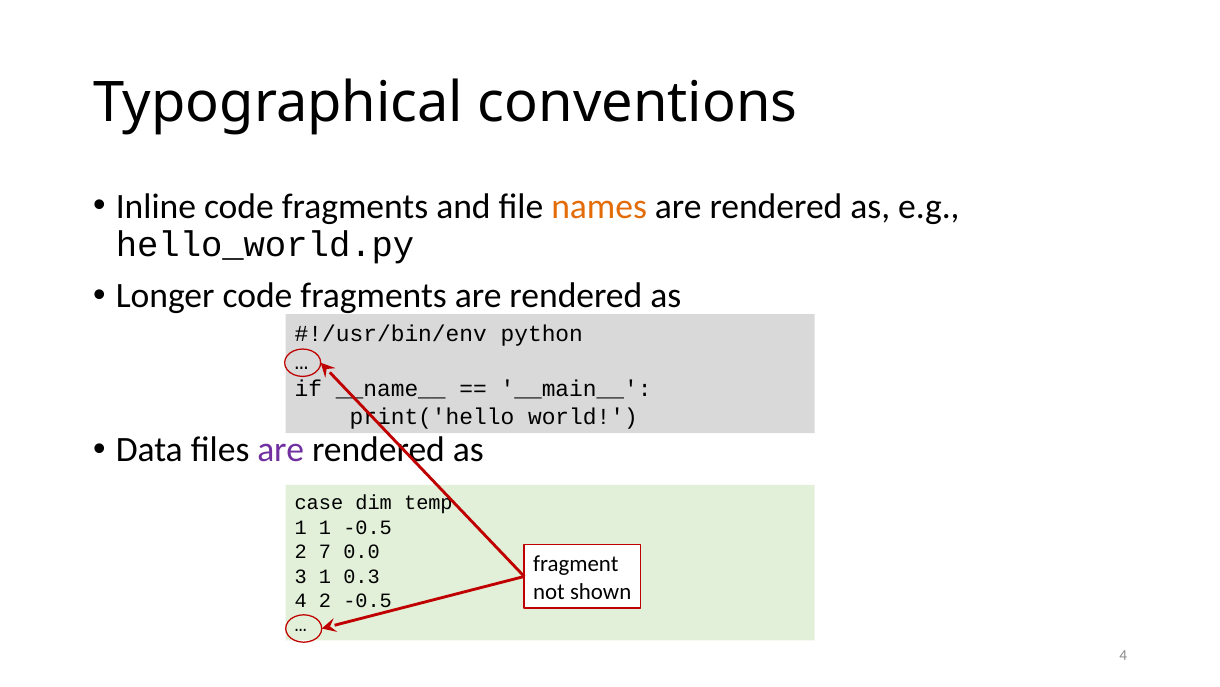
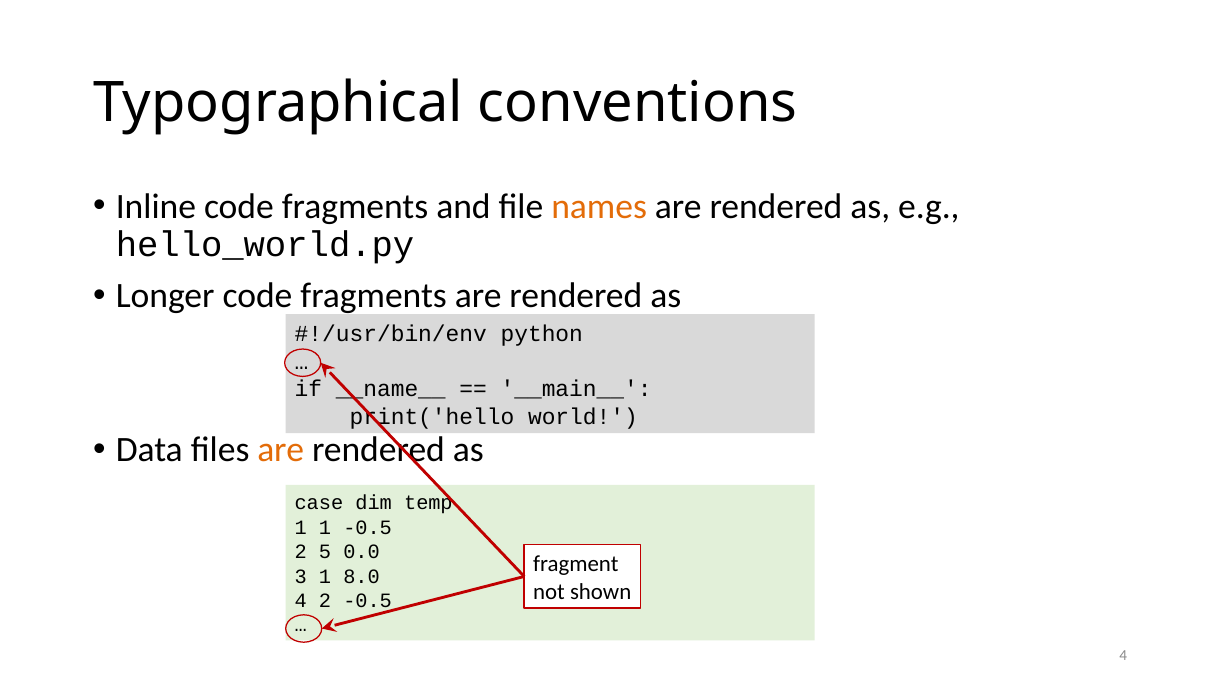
are at (281, 449) colour: purple -> orange
7: 7 -> 5
0.3: 0.3 -> 8.0
